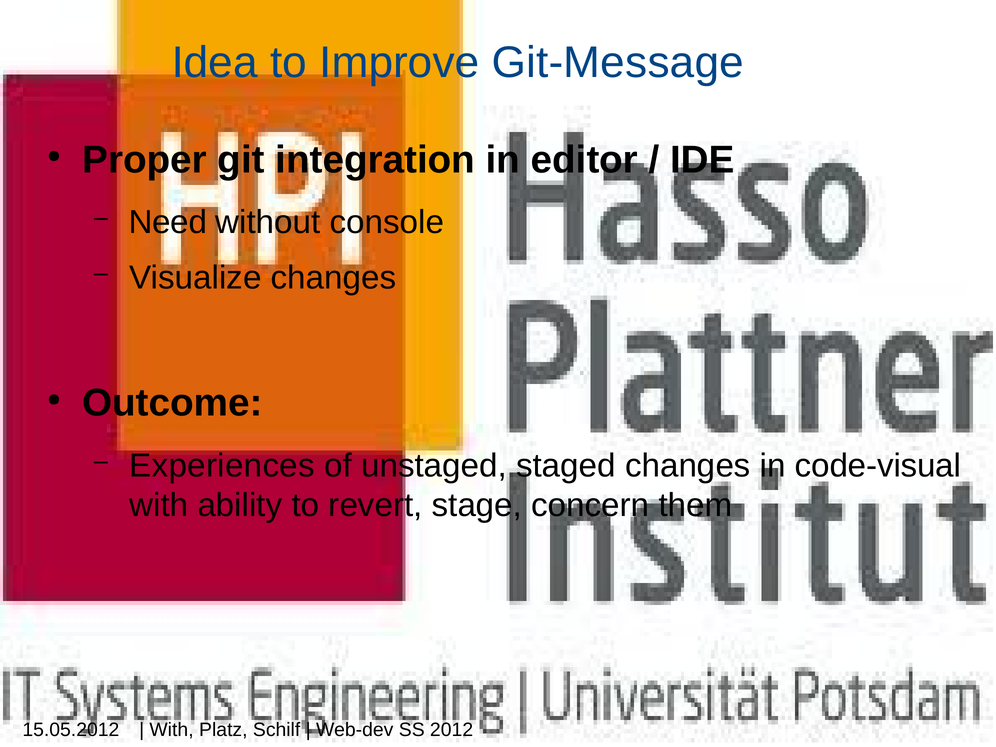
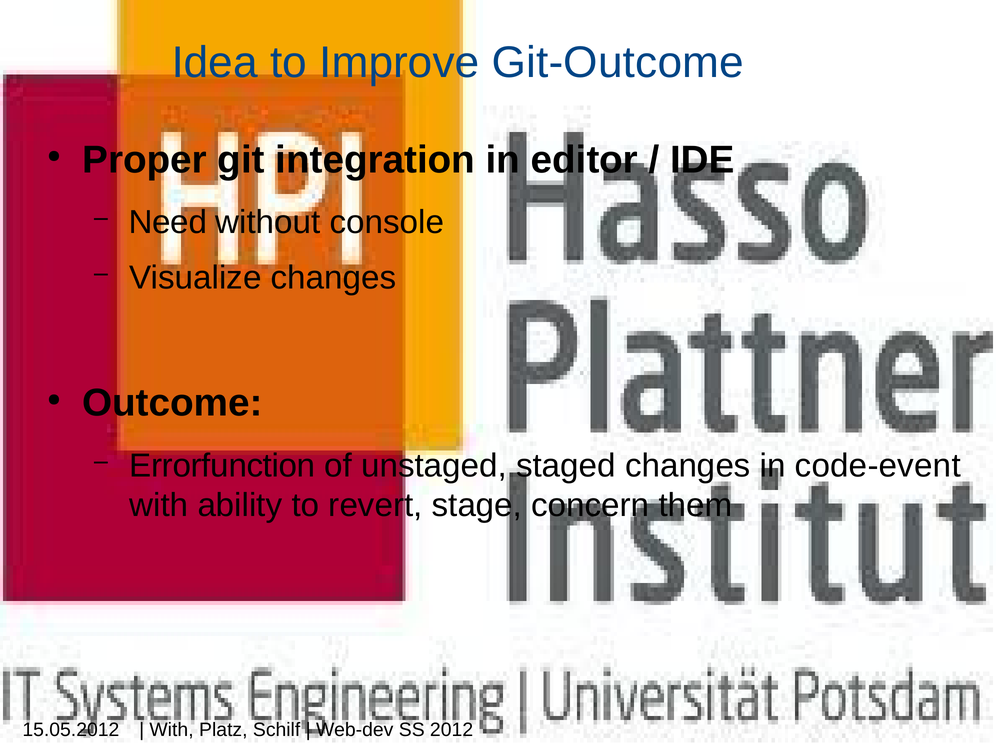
Git-Message: Git-Message -> Git-Outcome
Experiences: Experiences -> Errorfunction
code-visual: code-visual -> code-event
